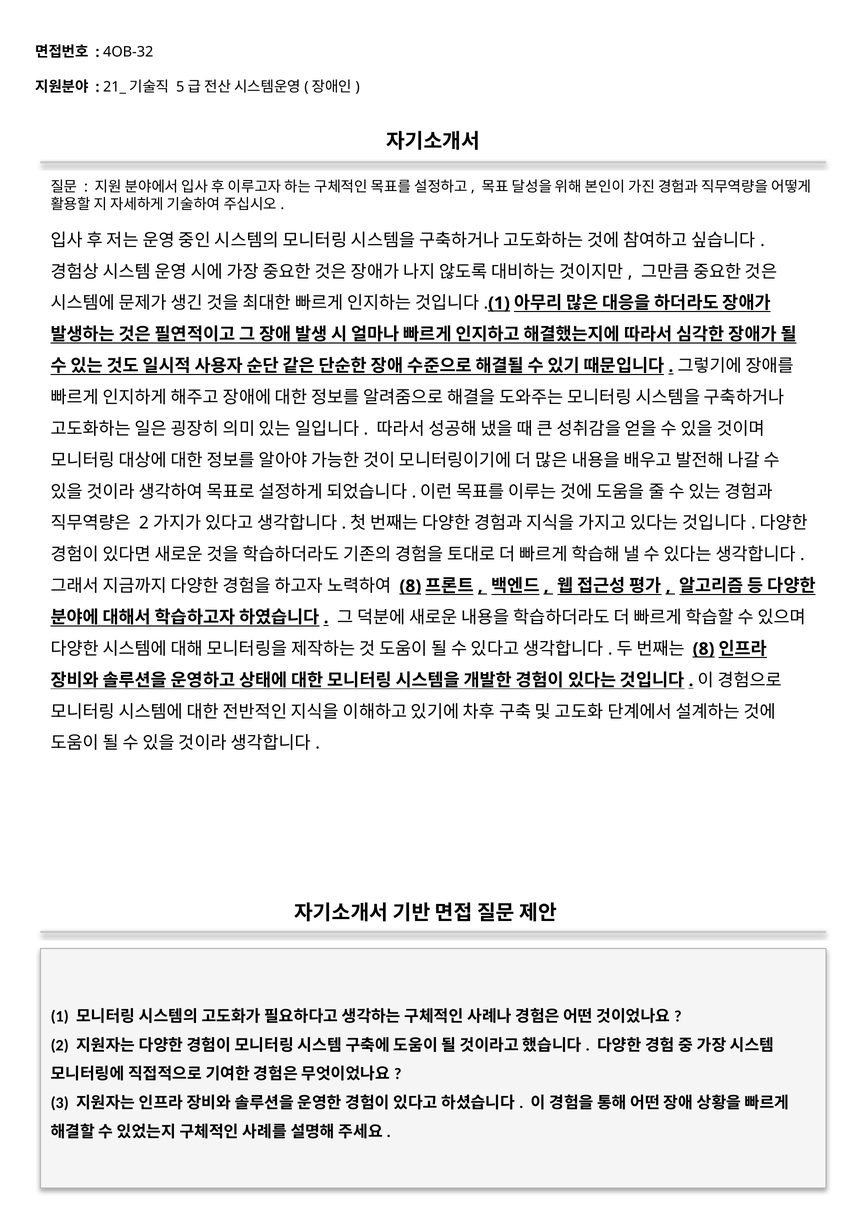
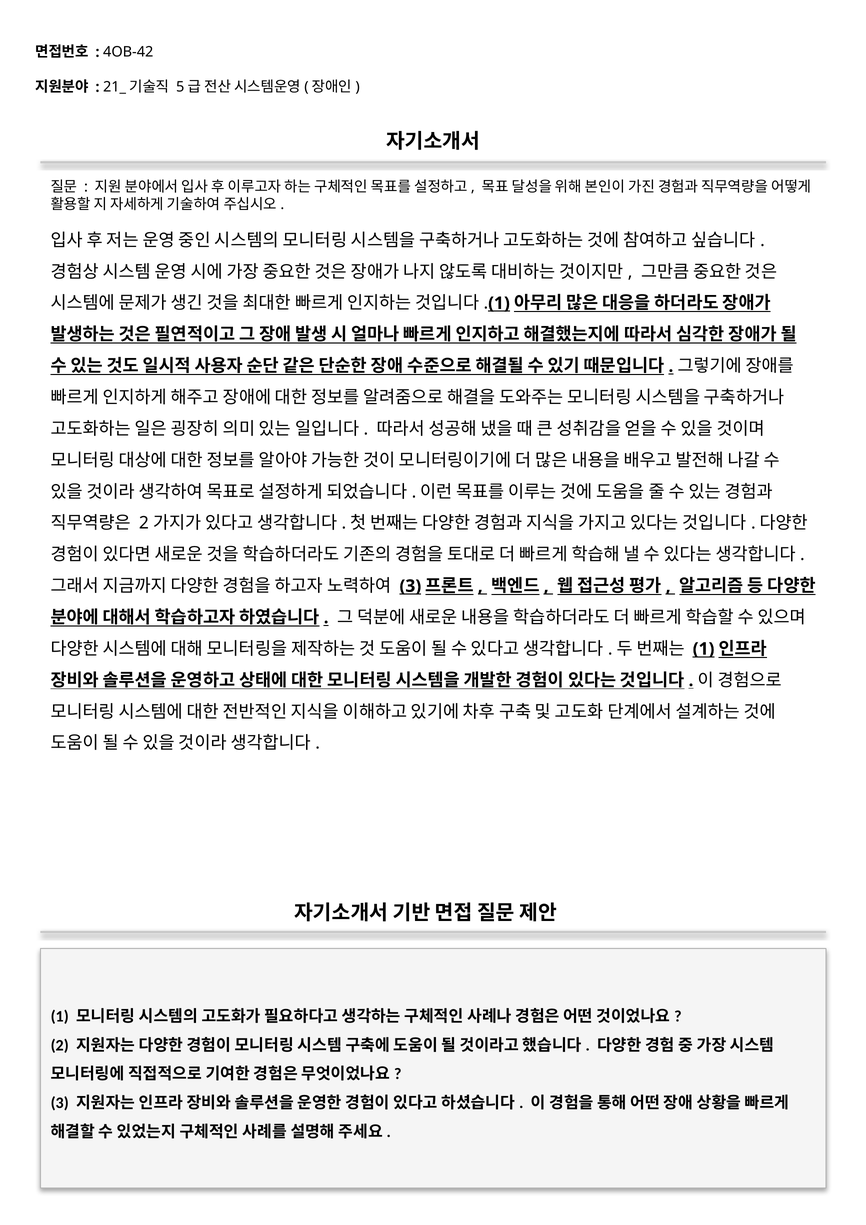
4OB-32: 4OB-32 -> 4OB-42
8 at (410, 586): 8 -> 3
8 at (704, 649): 8 -> 1
